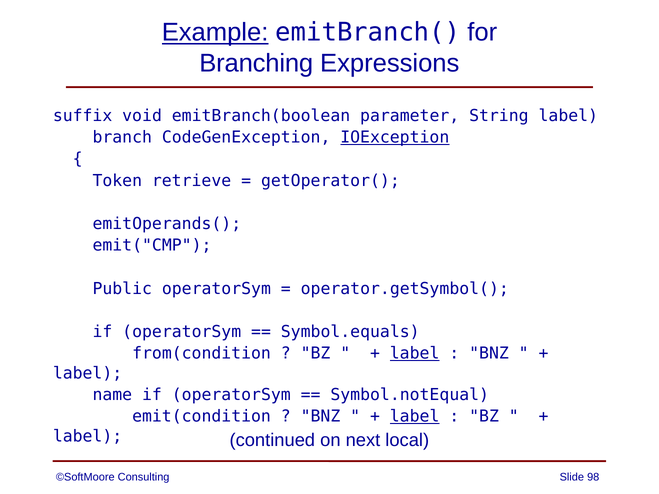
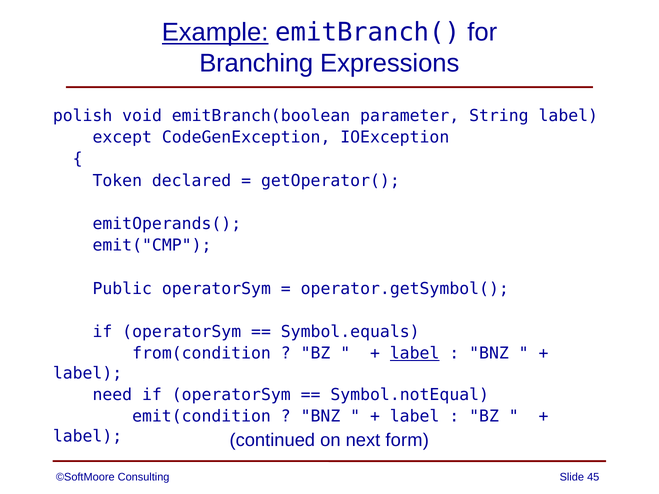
suffix: suffix -> polish
branch: branch -> except
IOException underline: present -> none
retrieve: retrieve -> declared
name: name -> need
label at (415, 417) underline: present -> none
local: local -> form
98: 98 -> 45
